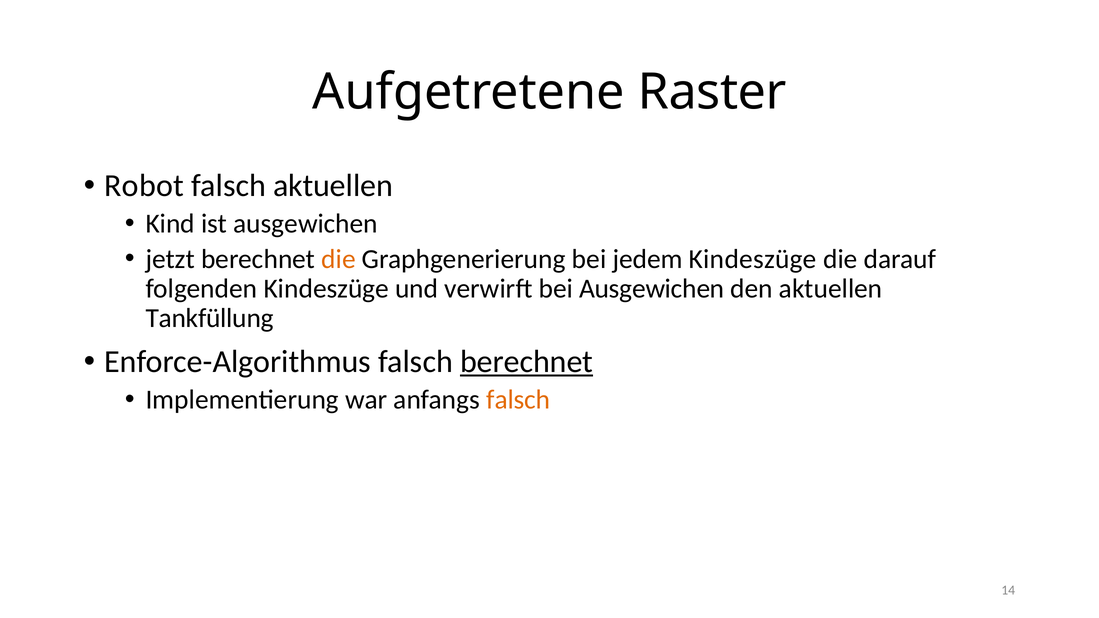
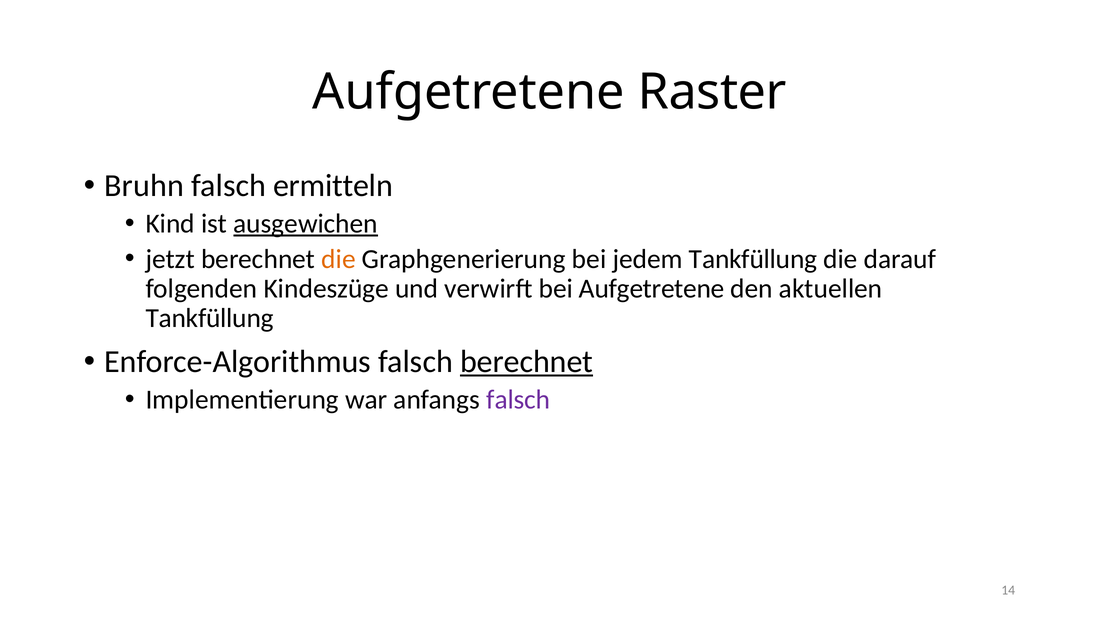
Robot: Robot -> Bruhn
falsch aktuellen: aktuellen -> ermitteln
ausgewichen at (306, 224) underline: none -> present
jedem Kindeszüge: Kindeszüge -> Tankfüllung
bei Ausgewichen: Ausgewichen -> Aufgetretene
falsch at (518, 400) colour: orange -> purple
